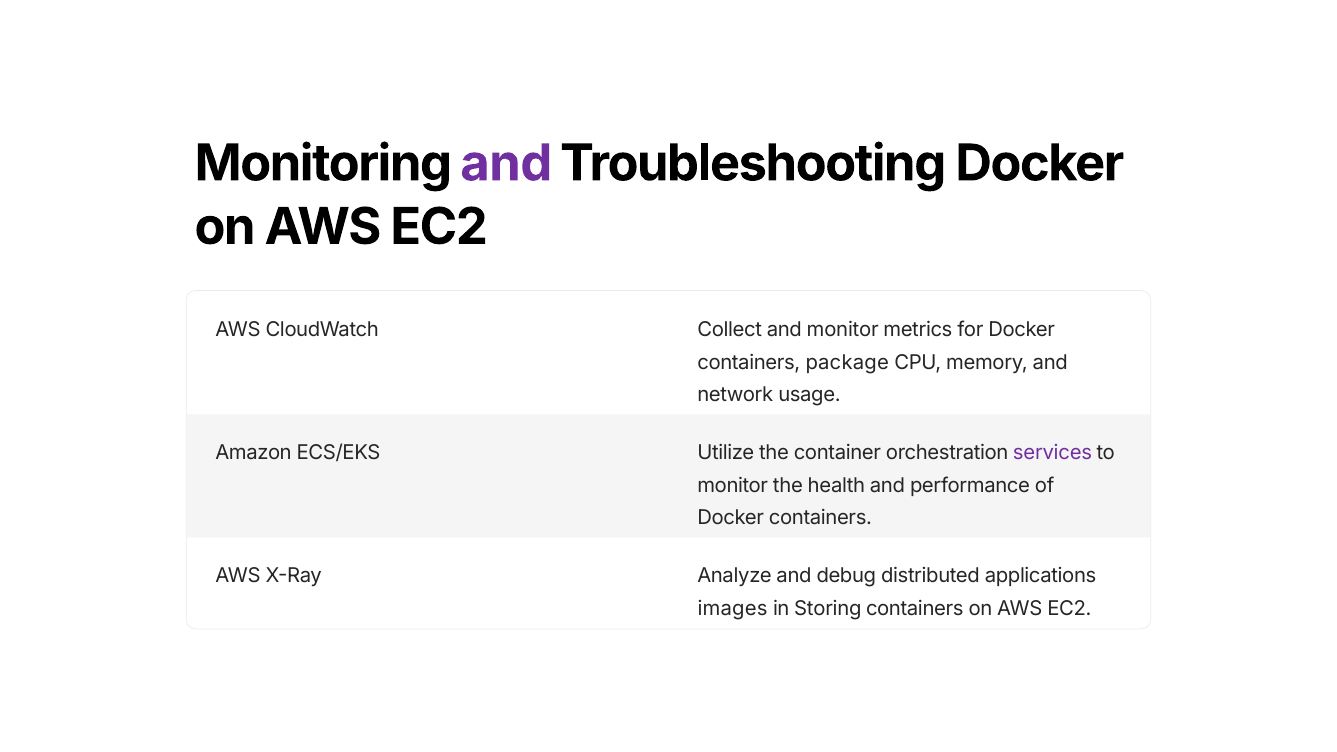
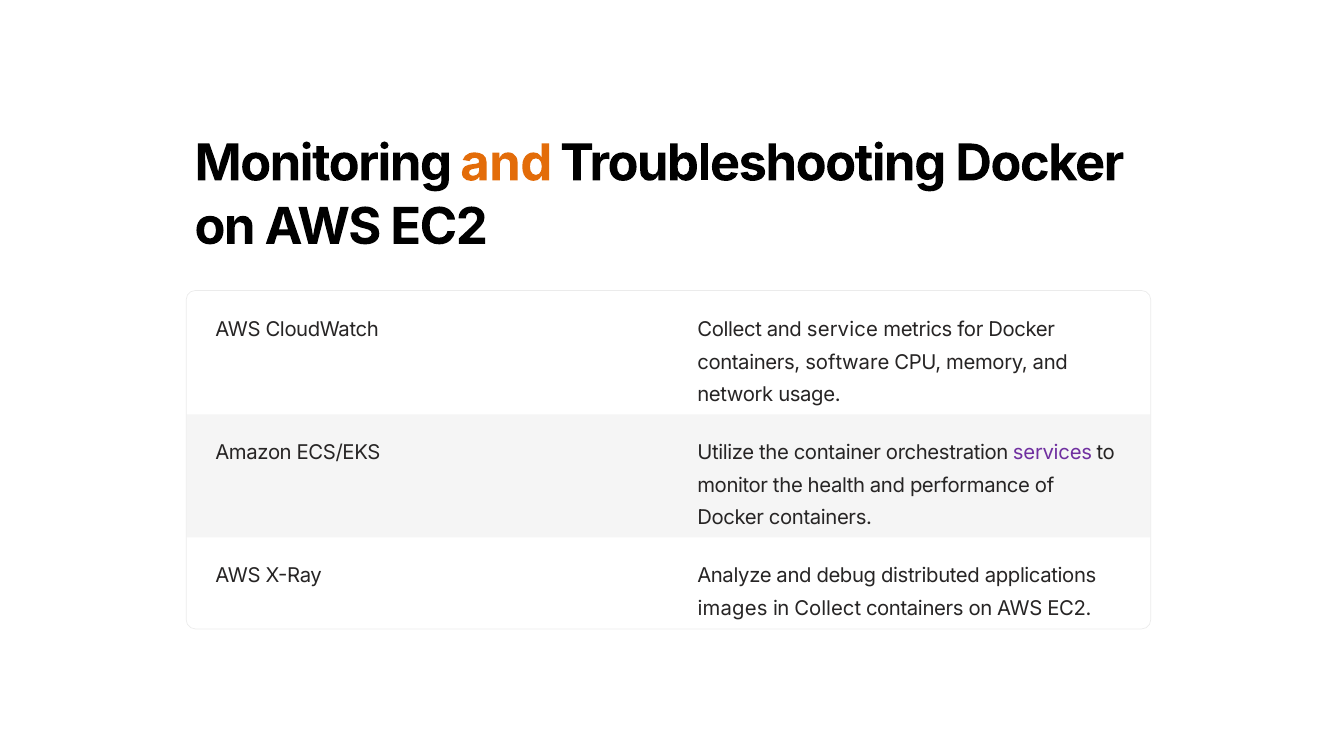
and at (506, 164) colour: purple -> orange
and monitor: monitor -> service
package: package -> software
in Storing: Storing -> Collect
